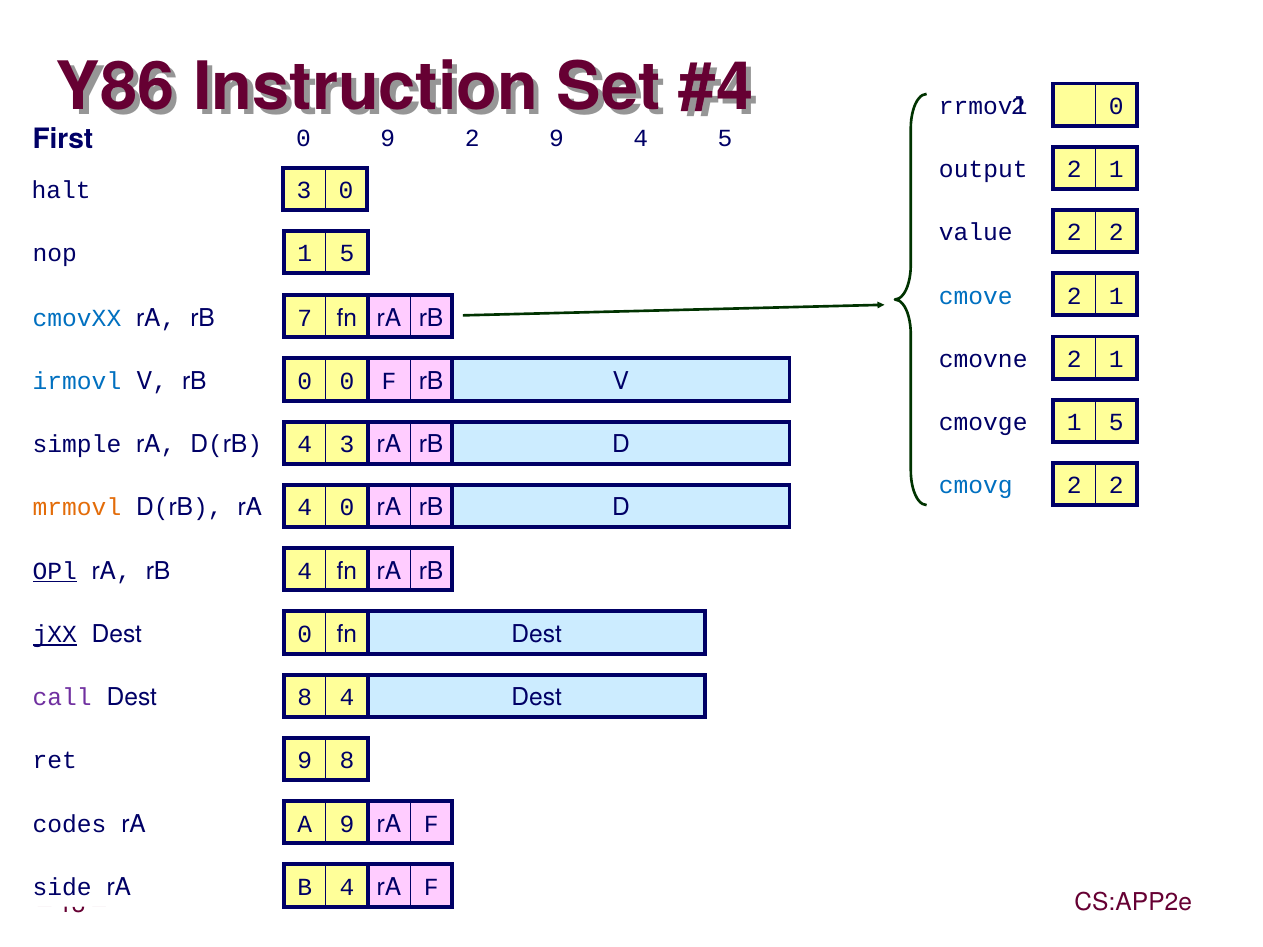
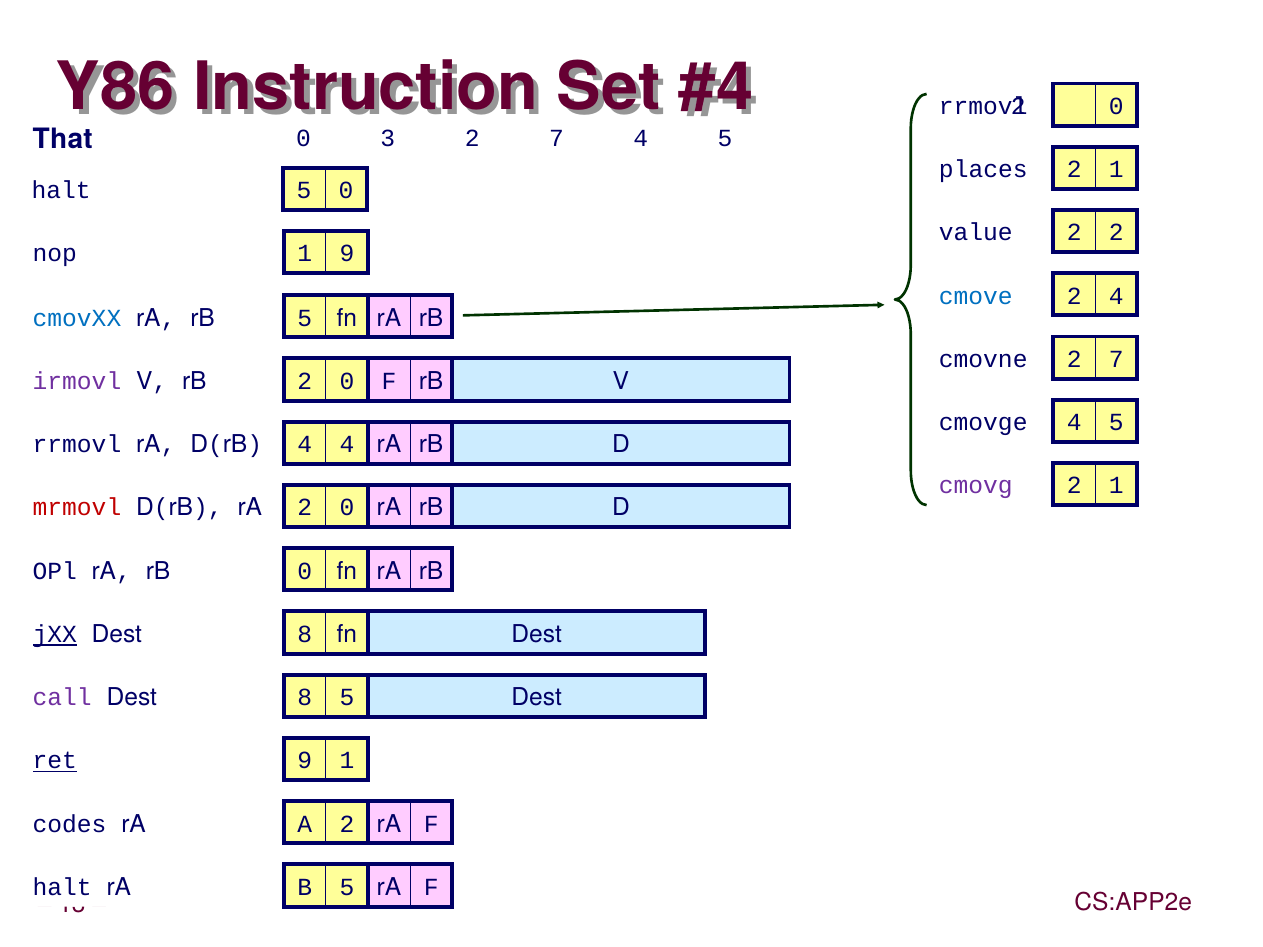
First: First -> That
0 9: 9 -> 3
9 at (556, 139): 9 -> 7
output: output -> places
halt 3: 3 -> 5
nop 1 5: 5 -> 9
1 at (1116, 296): 1 -> 4
rB 7: 7 -> 5
cmovne 2 1: 1 -> 7
irmovl colour: blue -> purple
rB 0: 0 -> 2
cmovge 1: 1 -> 4
simple at (77, 444): simple -> rrmovl
4 3: 3 -> 4
cmovg colour: blue -> purple
2 at (1116, 486): 2 -> 1
mrmovl colour: orange -> red
rA 4: 4 -> 2
OPl underline: present -> none
rB 4: 4 -> 0
0 at (305, 634): 0 -> 8
8 4: 4 -> 5
ret underline: none -> present
9 8: 8 -> 1
A 9: 9 -> 2
side at (62, 887): side -> halt
B 4: 4 -> 5
